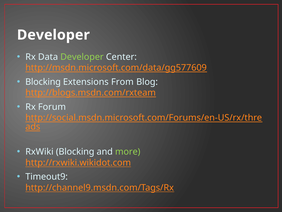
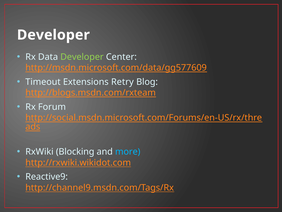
Blocking at (43, 82): Blocking -> Timeout
From: From -> Retry
more colour: light green -> light blue
Timeout9: Timeout9 -> Reactive9
